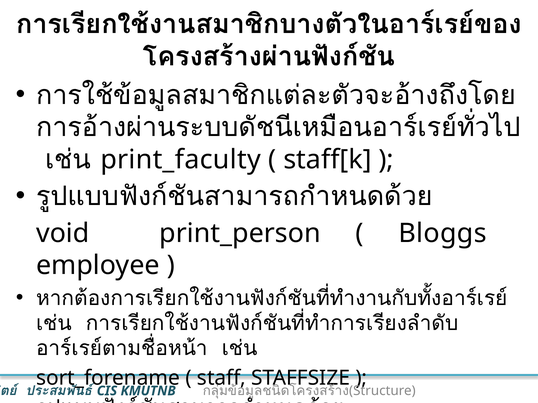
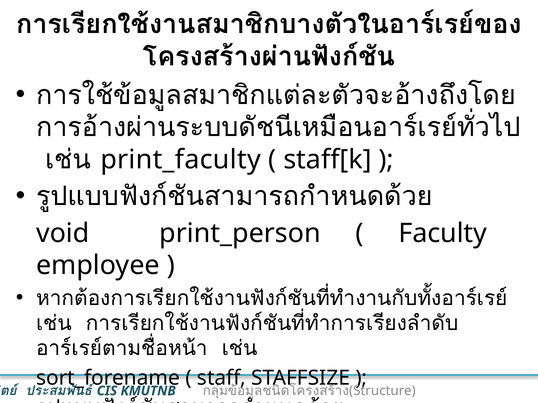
Bloggs: Bloggs -> Faculty
